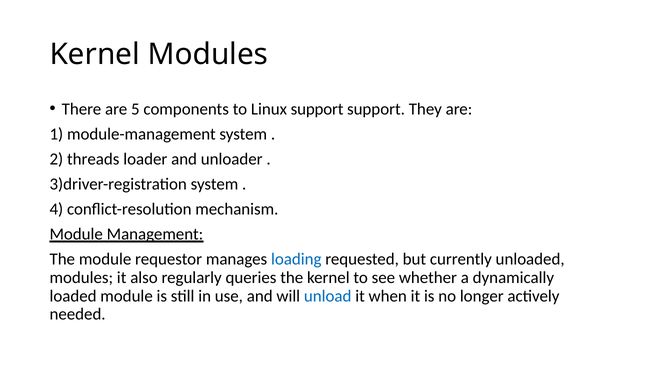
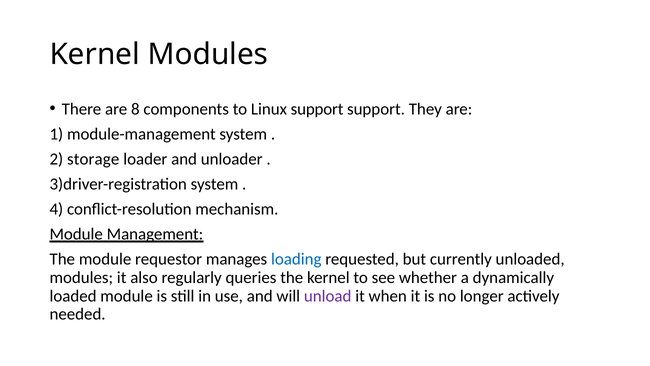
5: 5 -> 8
threads: threads -> storage
unload colour: blue -> purple
